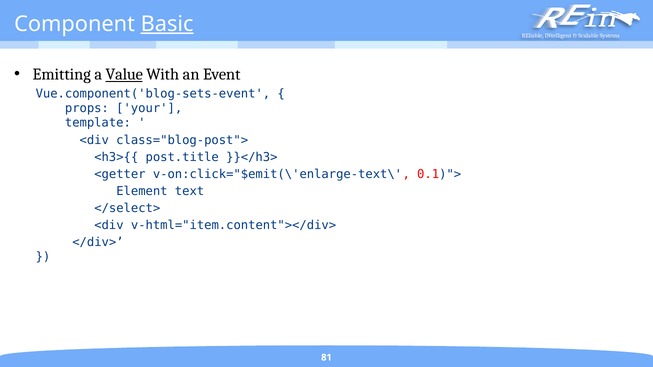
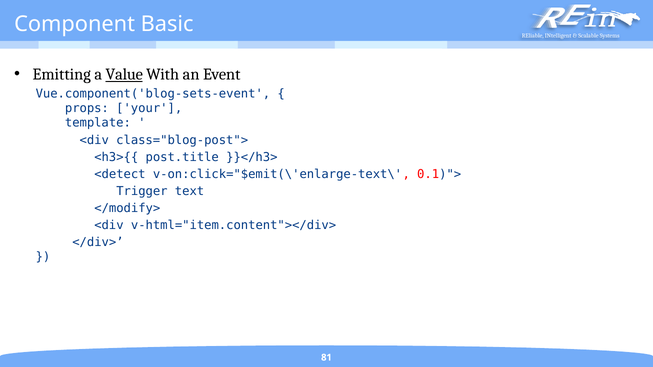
Basic underline: present -> none
<getter: <getter -> <detect
Element: Element -> Trigger
</select>: </select> -> </modify>
